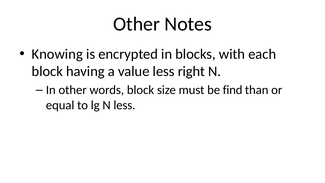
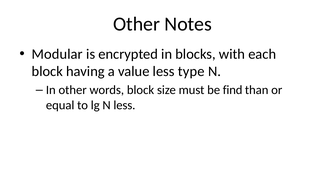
Knowing: Knowing -> Modular
right: right -> type
